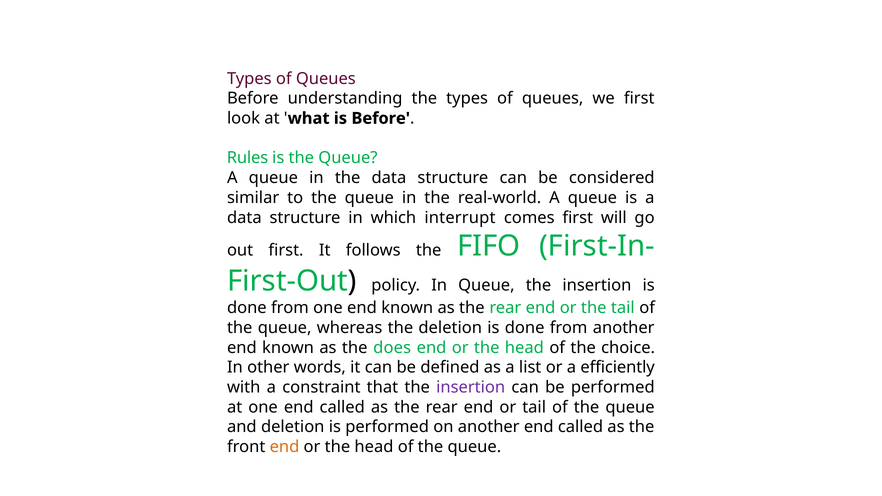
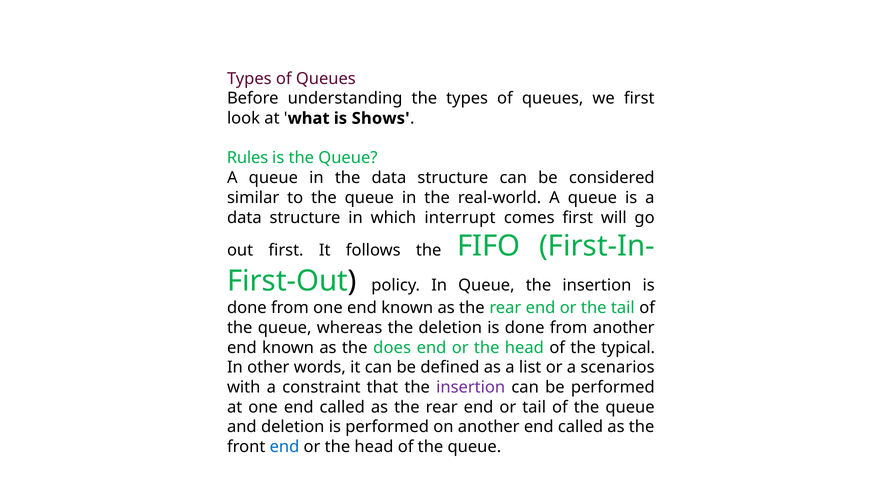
is Before: Before -> Shows
choice: choice -> typical
efficiently: efficiently -> scenarios
end at (284, 447) colour: orange -> blue
